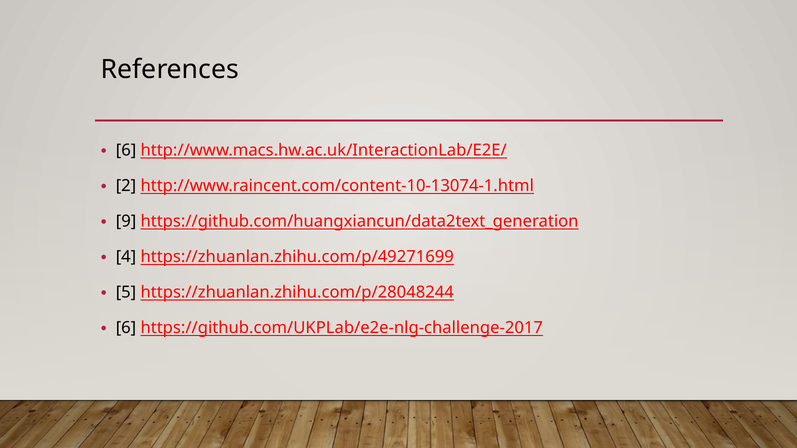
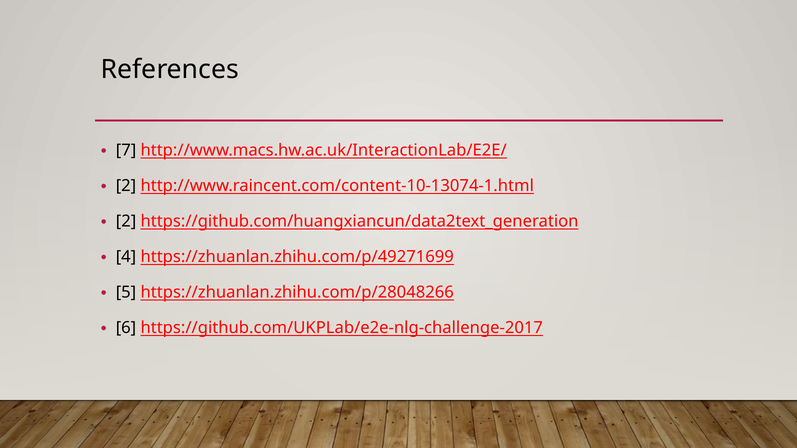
6 at (126, 150): 6 -> 7
9 at (126, 222): 9 -> 2
https://zhuanlan.zhihu.com/p/28048244: https://zhuanlan.zhihu.com/p/28048244 -> https://zhuanlan.zhihu.com/p/28048266
